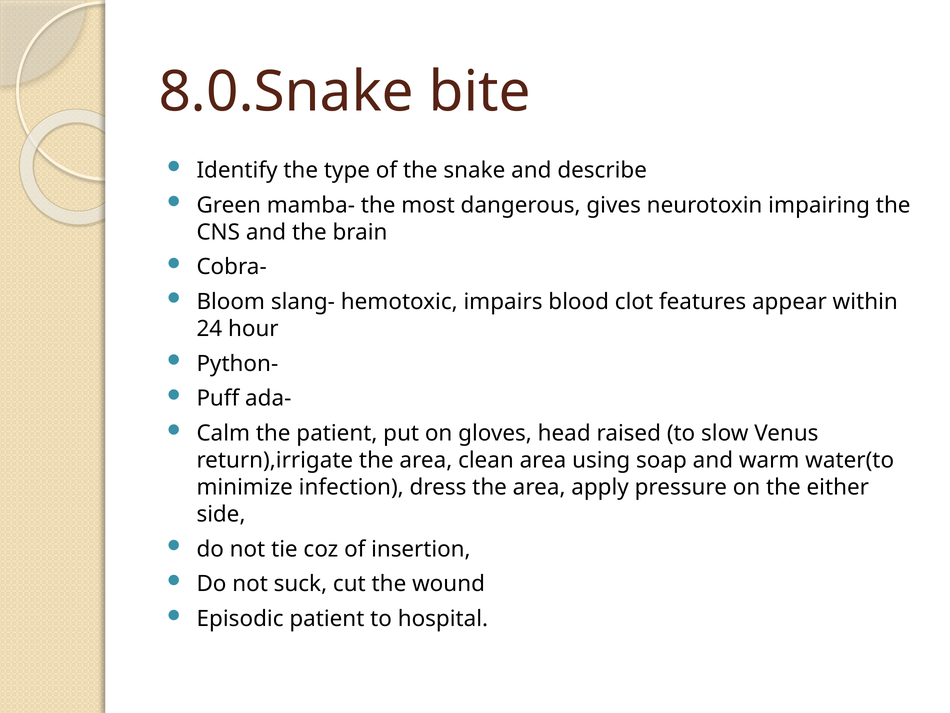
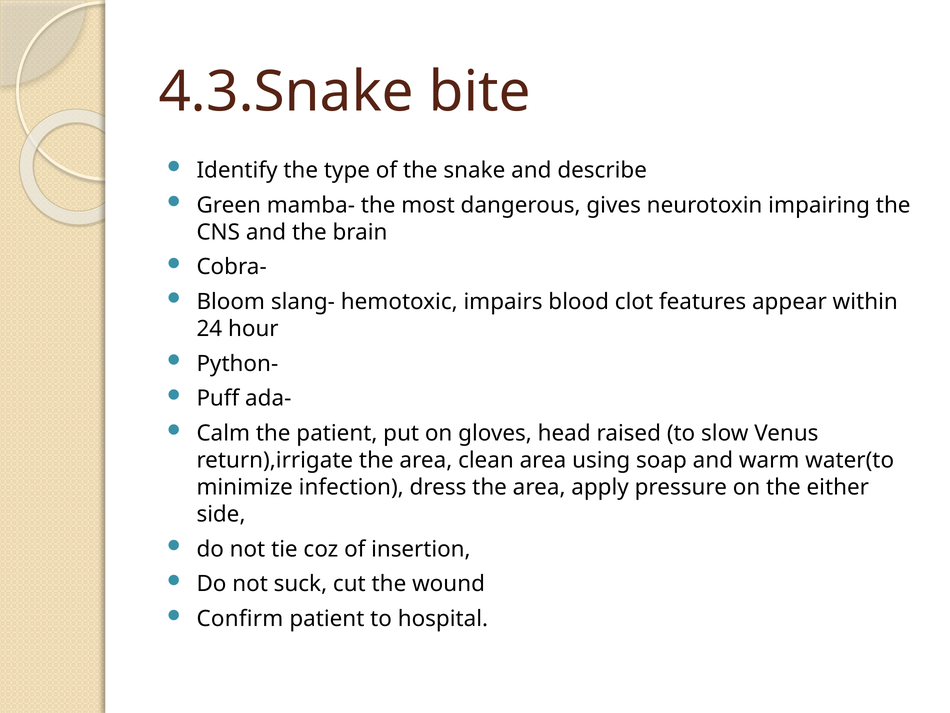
8.0.Snake: 8.0.Snake -> 4.3.Snake
Episodic: Episodic -> Confirm
